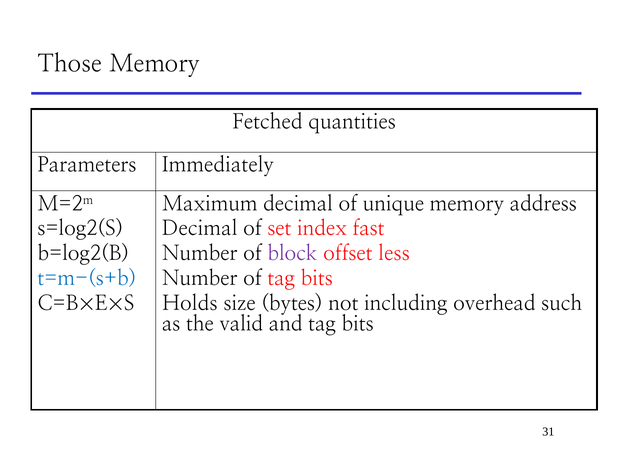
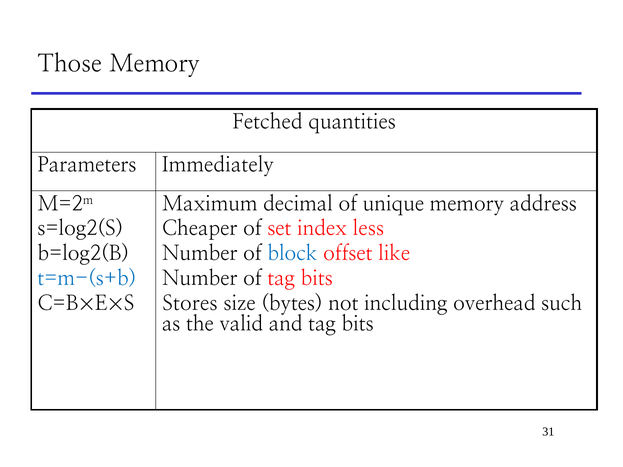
Decimal at (200, 229): Decimal -> Cheaper
fast: fast -> less
block colour: purple -> blue
less: less -> like
Holds: Holds -> Stores
